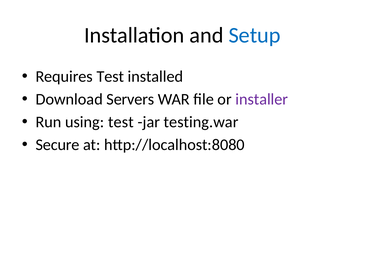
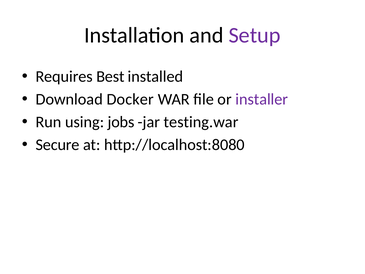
Setup colour: blue -> purple
Requires Test: Test -> Best
Servers: Servers -> Docker
using test: test -> jobs
